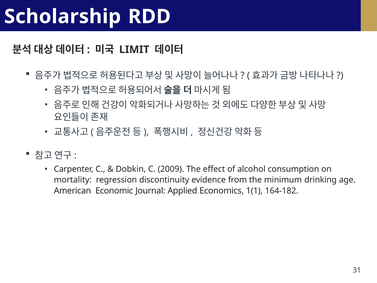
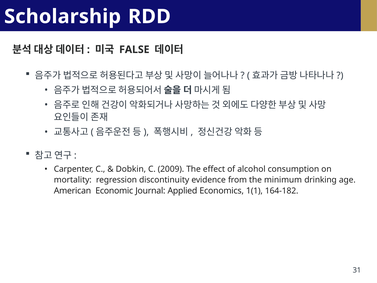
LIMIT: LIMIT -> FALSE
